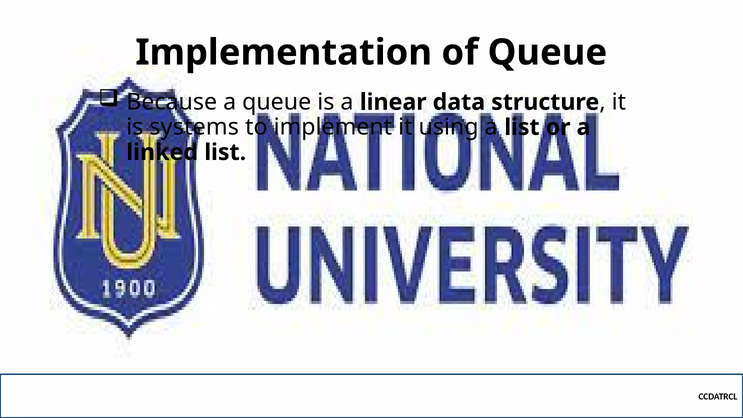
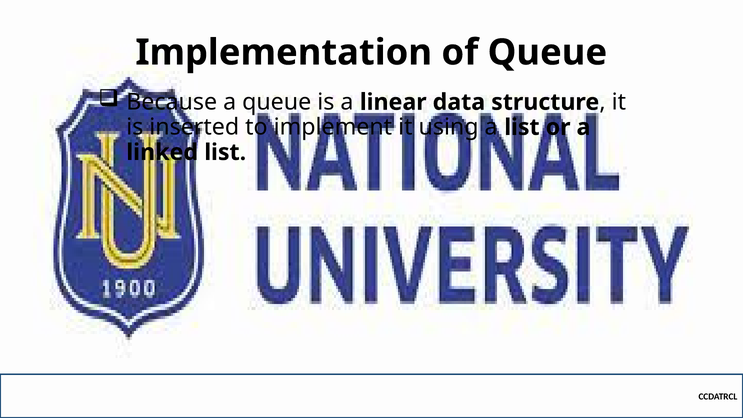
systems: systems -> inserted
